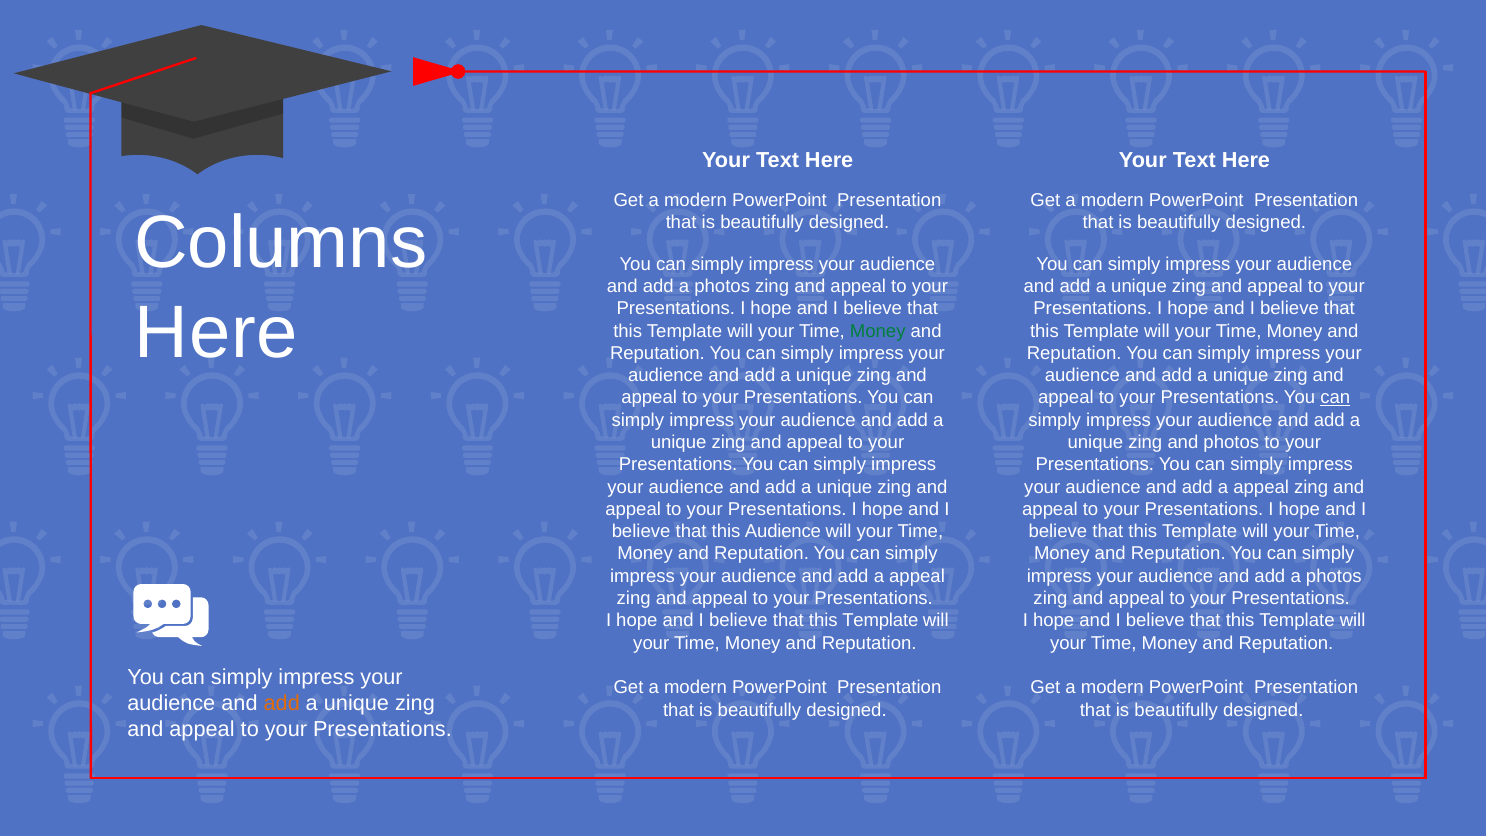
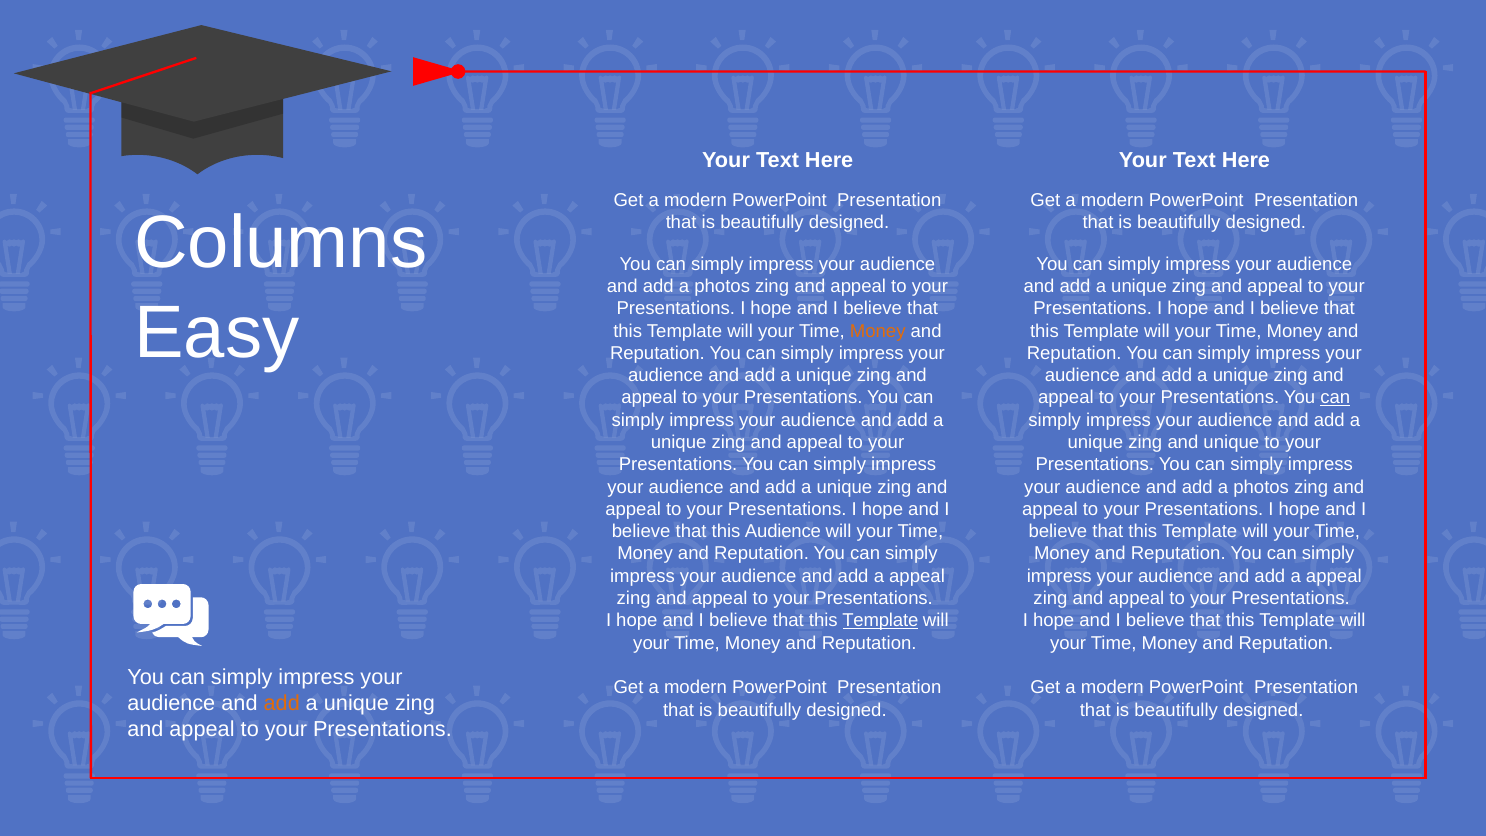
Here at (216, 332): Here -> Easy
Money at (878, 331) colour: green -> orange
and photos: photos -> unique
appeal at (1261, 487): appeal -> photos
photos at (1334, 576): photos -> appeal
Template at (880, 621) underline: none -> present
